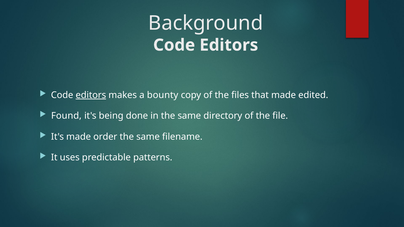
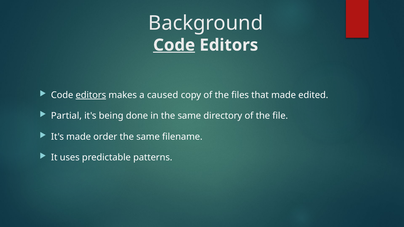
Code at (174, 45) underline: none -> present
bounty: bounty -> caused
Found: Found -> Partial
